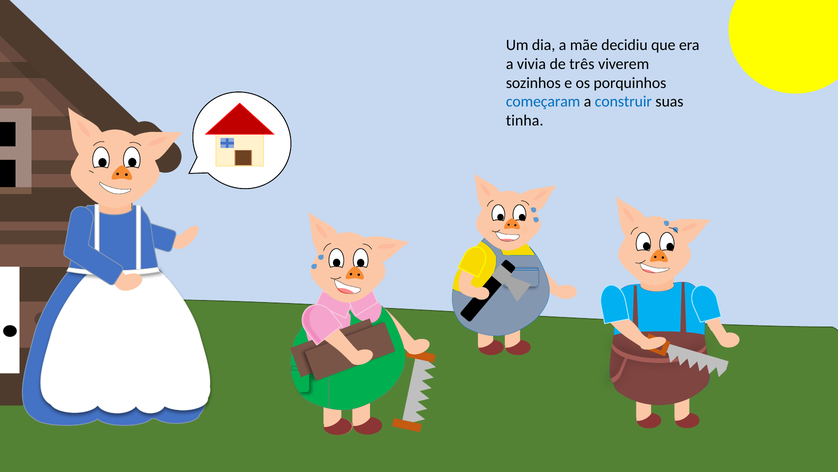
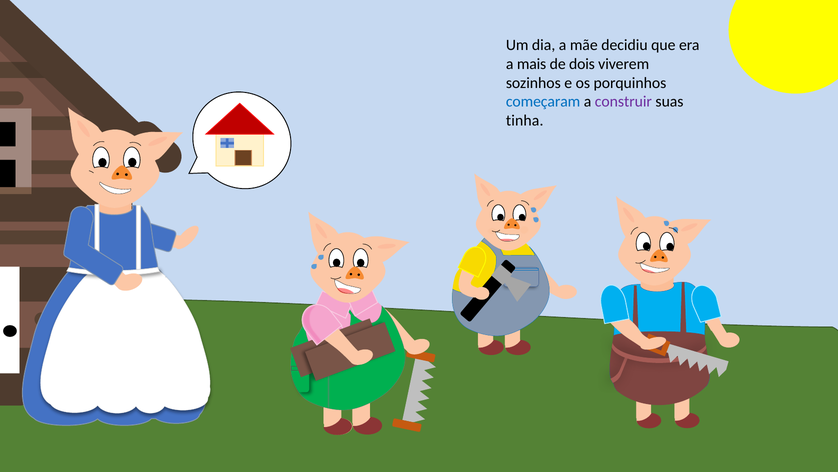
vivia: vivia -> mais
três: três -> dois
construir colour: blue -> purple
